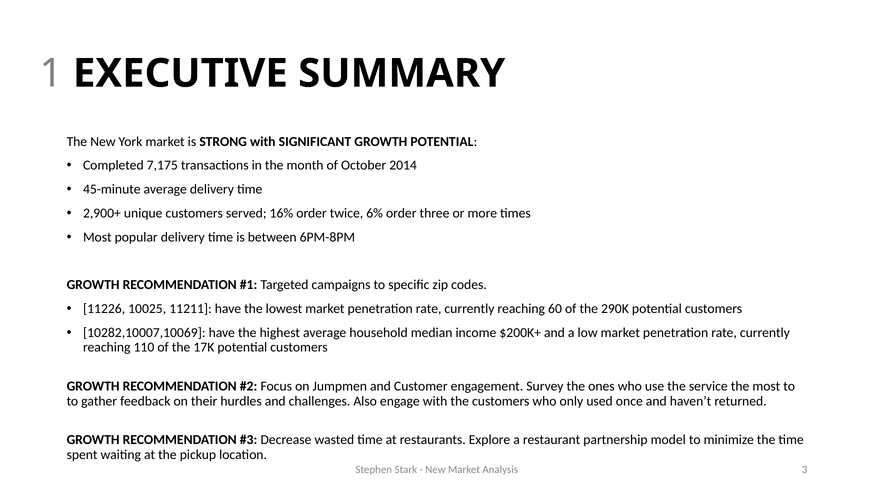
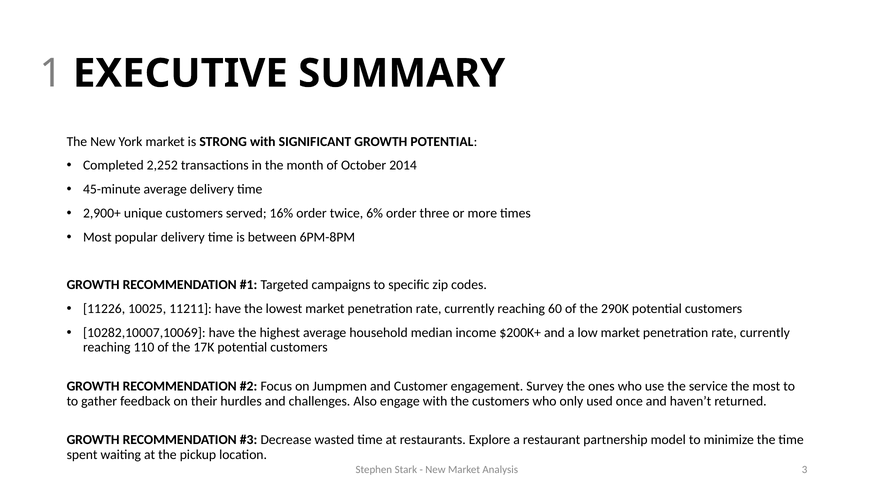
7,175: 7,175 -> 2,252
